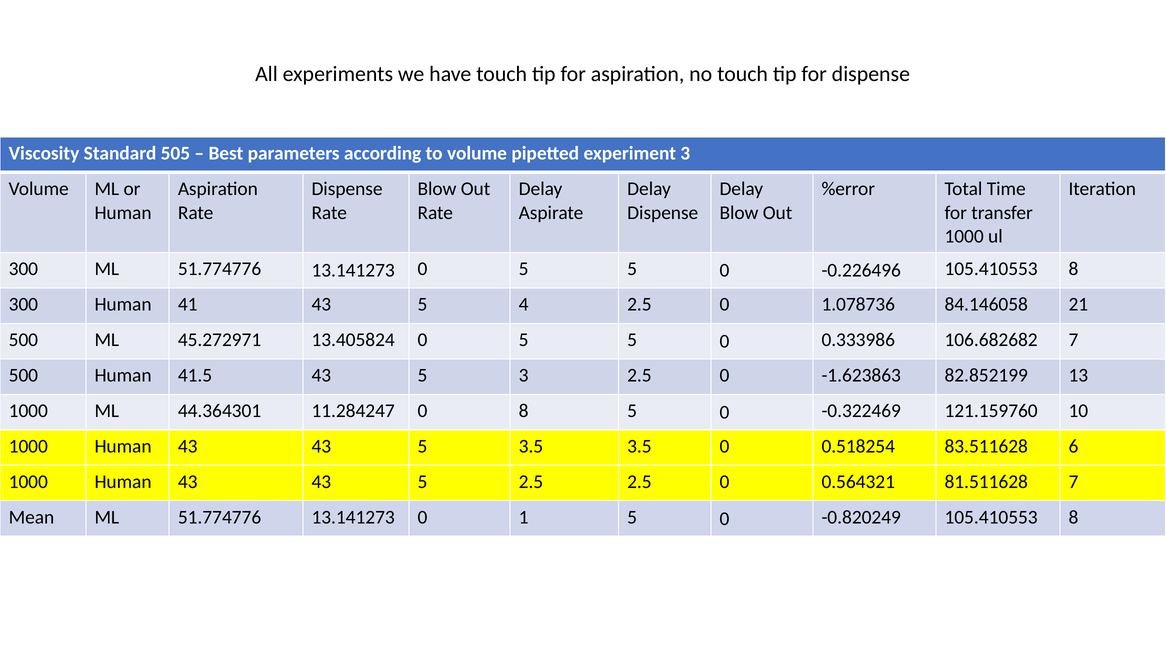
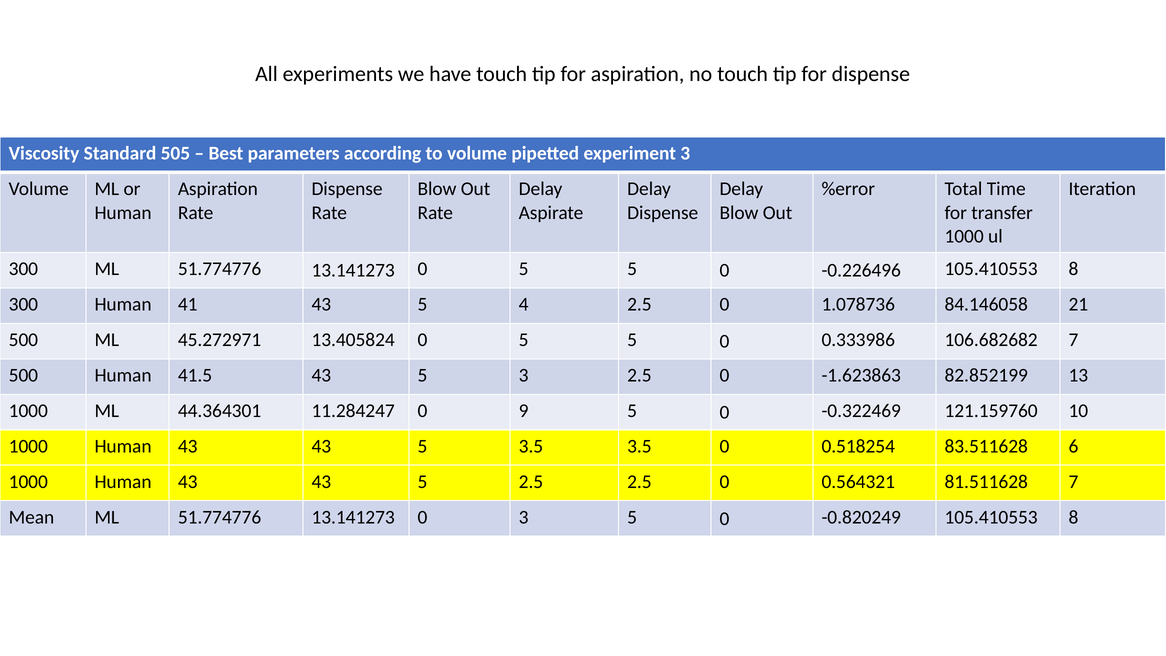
0 8: 8 -> 9
0 1: 1 -> 3
